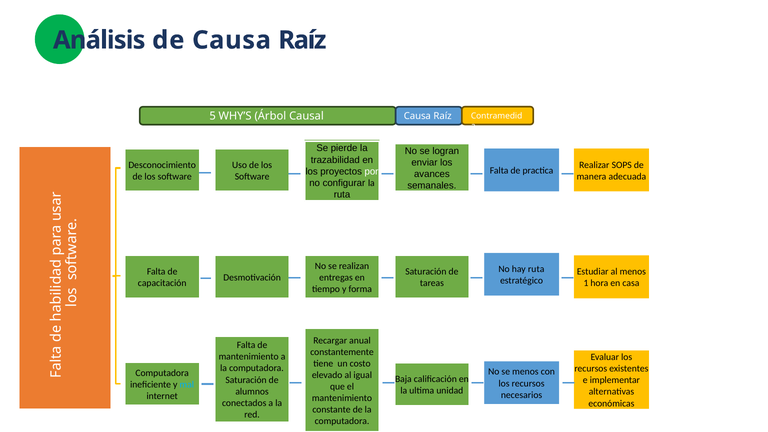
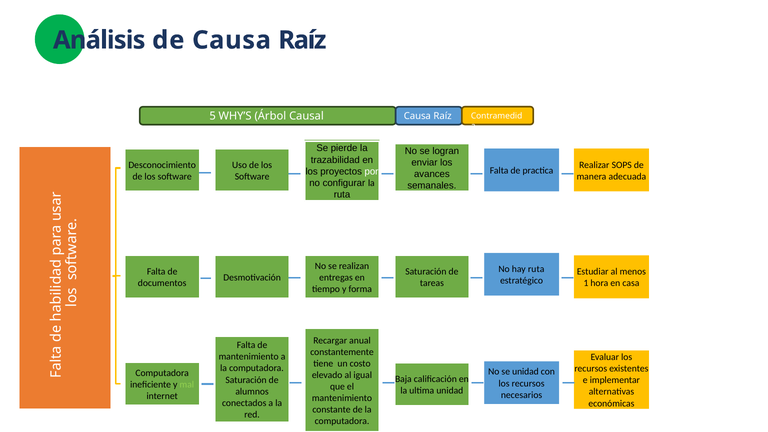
capacitación: capacitación -> documentos
se menos: menos -> unidad
mal colour: light blue -> light green
